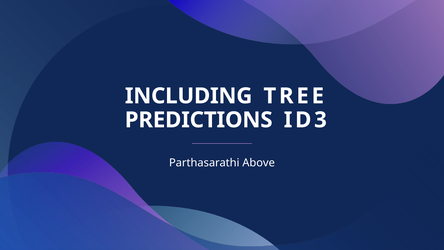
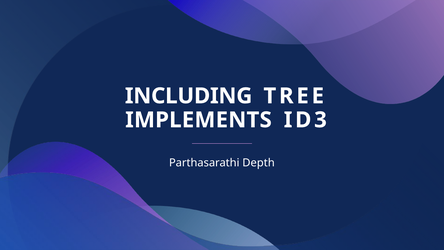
PREDICTIONS: PREDICTIONS -> IMPLEMENTS
Above: Above -> Depth
